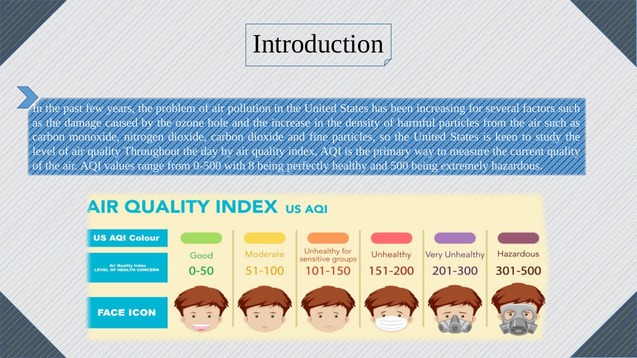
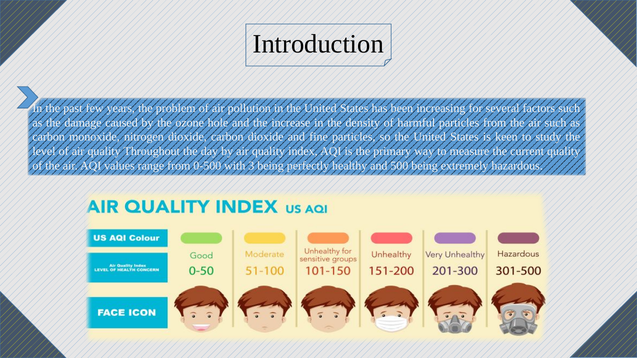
8: 8 -> 3
